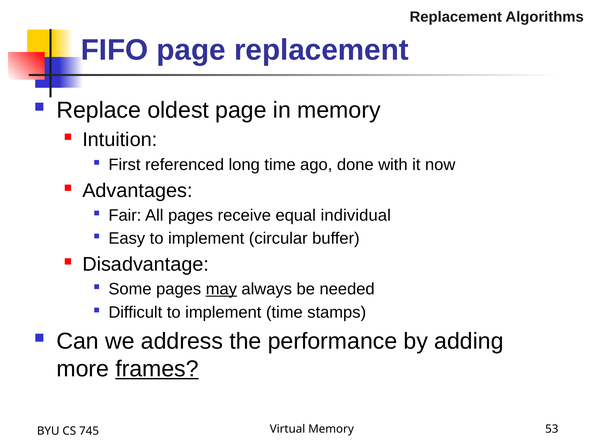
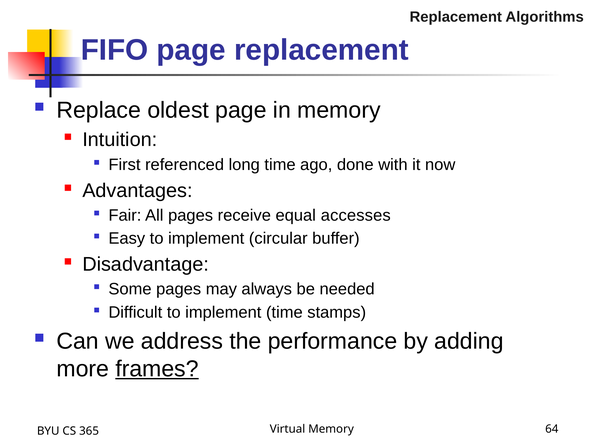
individual: individual -> accesses
may underline: present -> none
53: 53 -> 64
745: 745 -> 365
